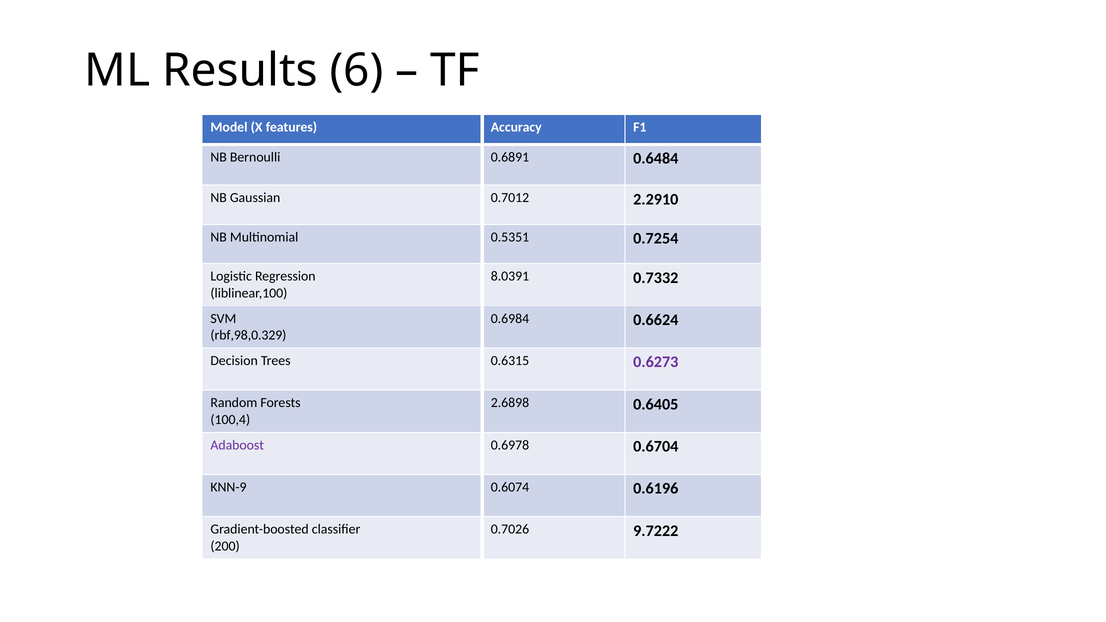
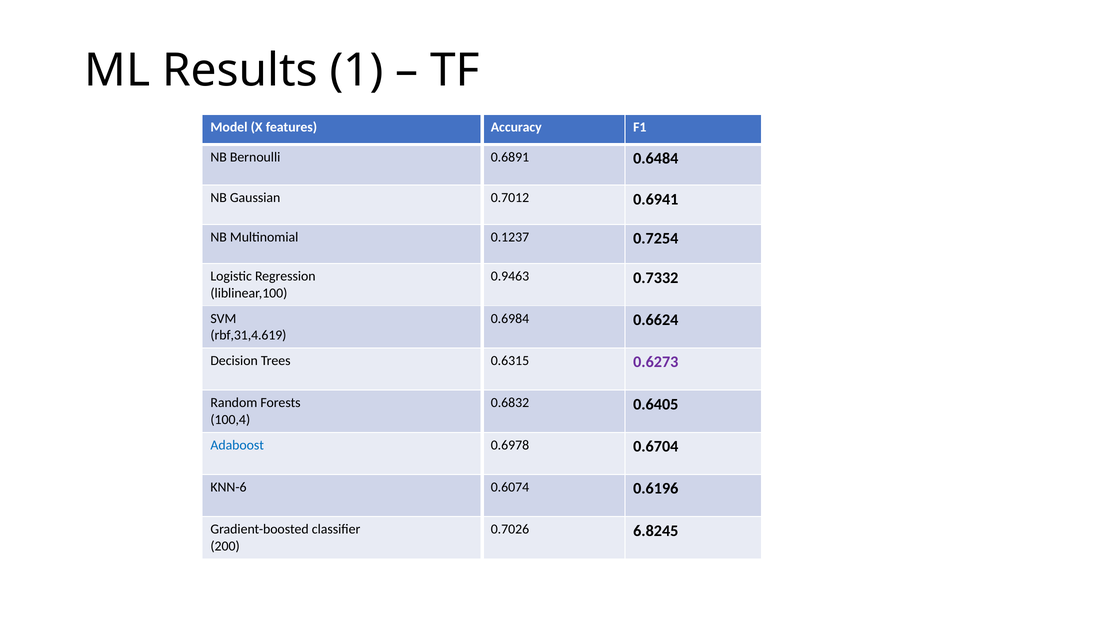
6: 6 -> 1
2.2910: 2.2910 -> 0.6941
0.5351: 0.5351 -> 0.1237
8.0391: 8.0391 -> 0.9463
rbf,98,0.329: rbf,98,0.329 -> rbf,31,4.619
2.6898: 2.6898 -> 0.6832
Adaboost colour: purple -> blue
KNN-9: KNN-9 -> KNN-6
9.7222: 9.7222 -> 6.8245
